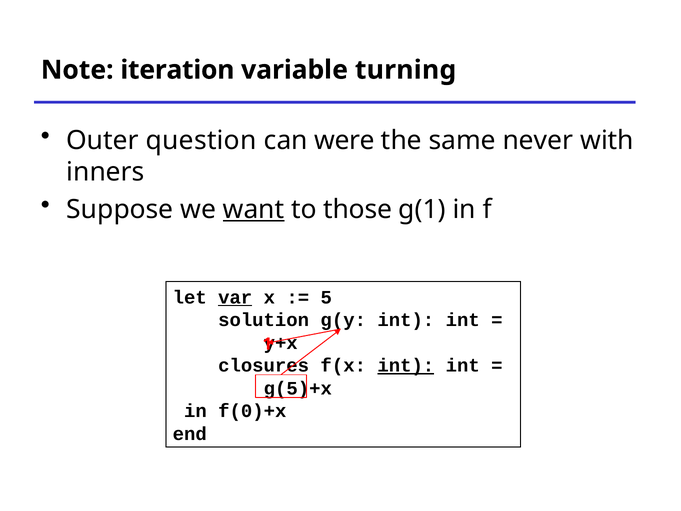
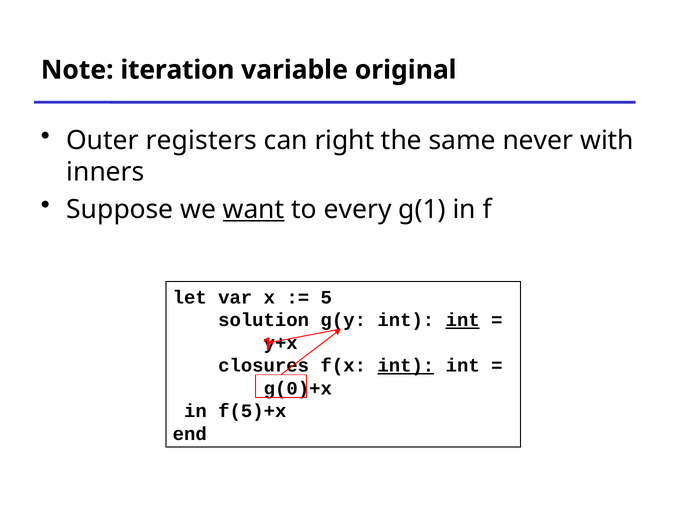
turning: turning -> original
question: question -> registers
were: were -> right
those: those -> every
var underline: present -> none
int at (463, 320) underline: none -> present
g(5)+x: g(5)+x -> g(0)+x
f(0)+x: f(0)+x -> f(5)+x
